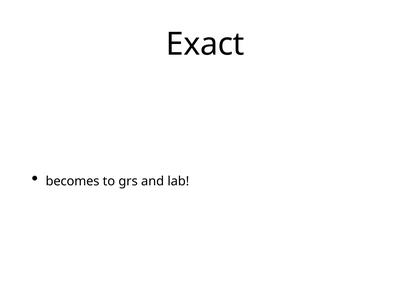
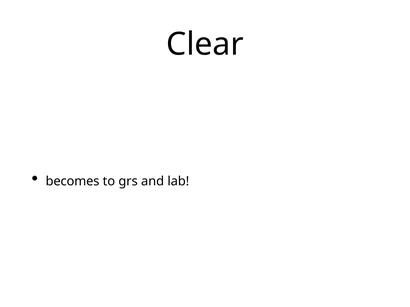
Exact: Exact -> Clear
